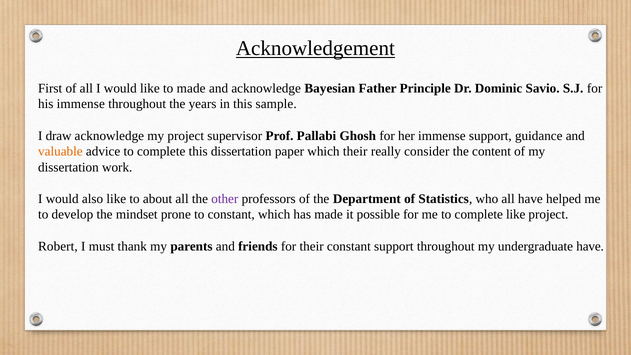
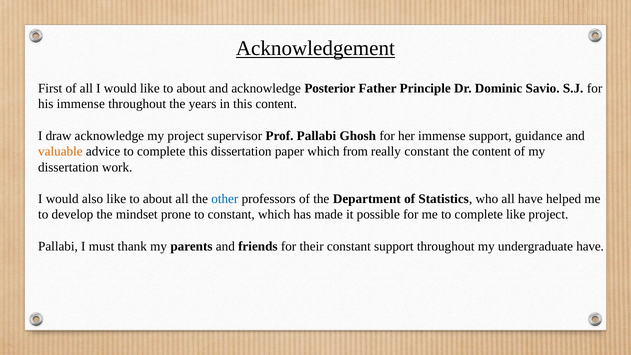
would like to made: made -> about
Bayesian: Bayesian -> Posterior
this sample: sample -> content
which their: their -> from
really consider: consider -> constant
other colour: purple -> blue
Robert at (58, 246): Robert -> Pallabi
